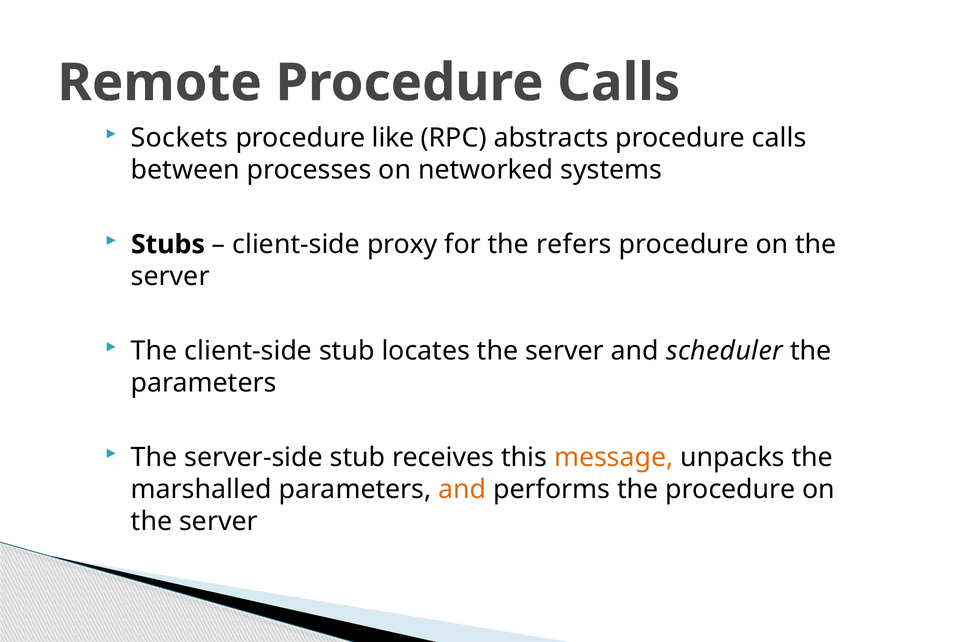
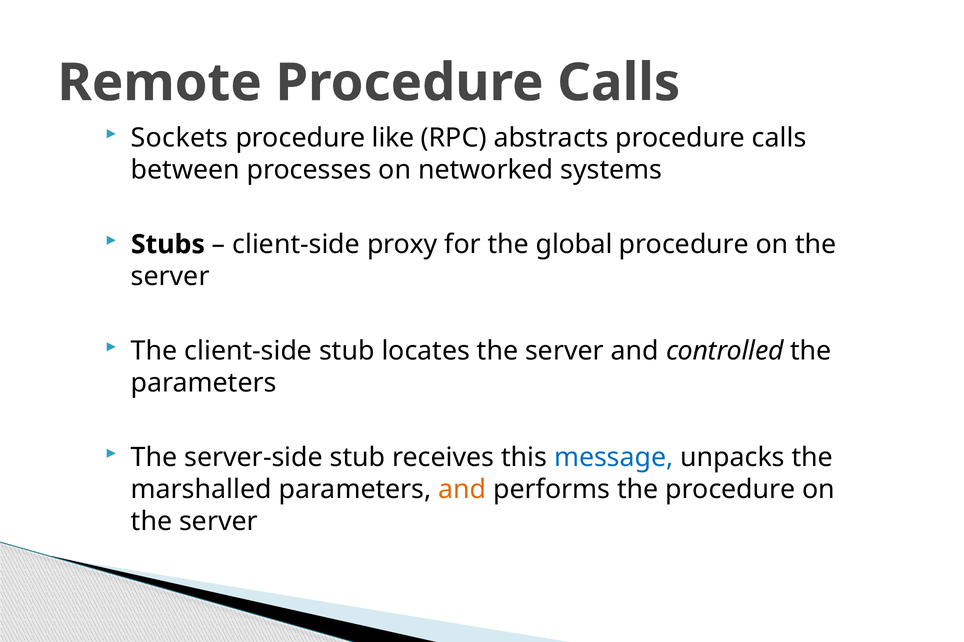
refers: refers -> global
scheduler: scheduler -> controlled
message colour: orange -> blue
